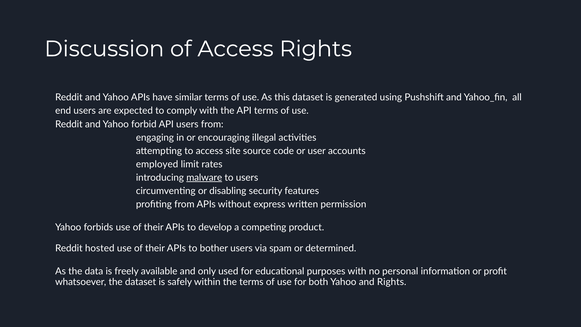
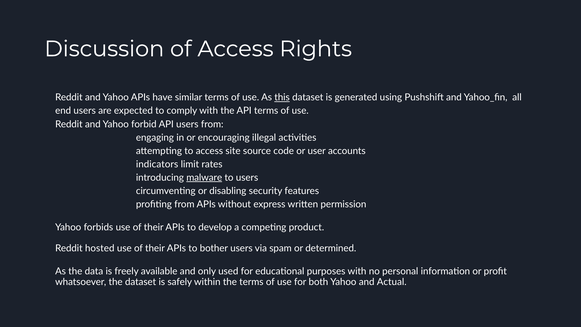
this underline: none -> present
employed: employed -> indicators
and Rights: Rights -> Actual
